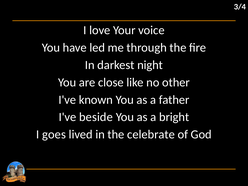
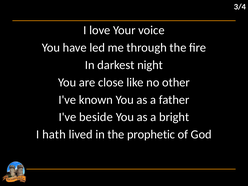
goes: goes -> hath
celebrate: celebrate -> prophetic
